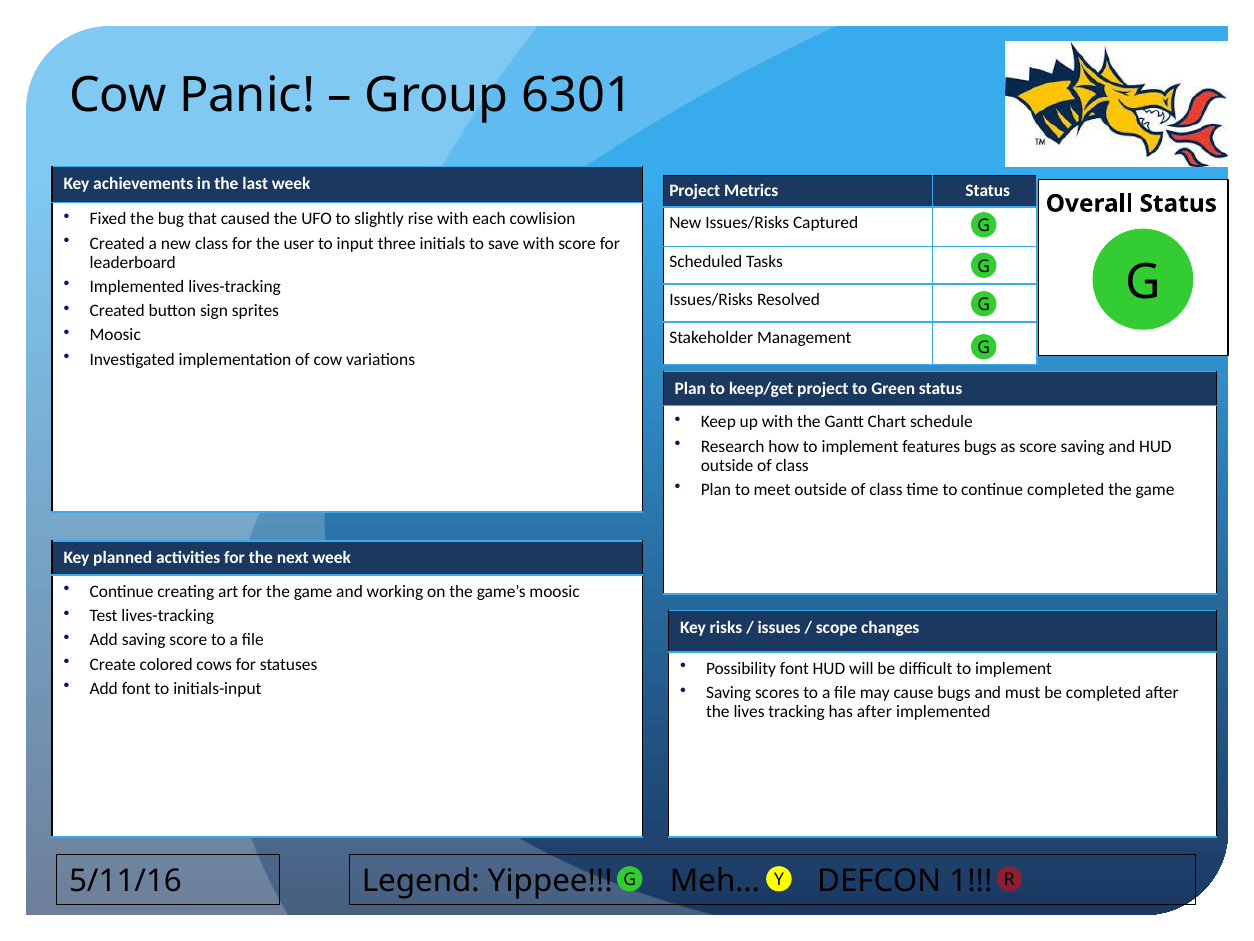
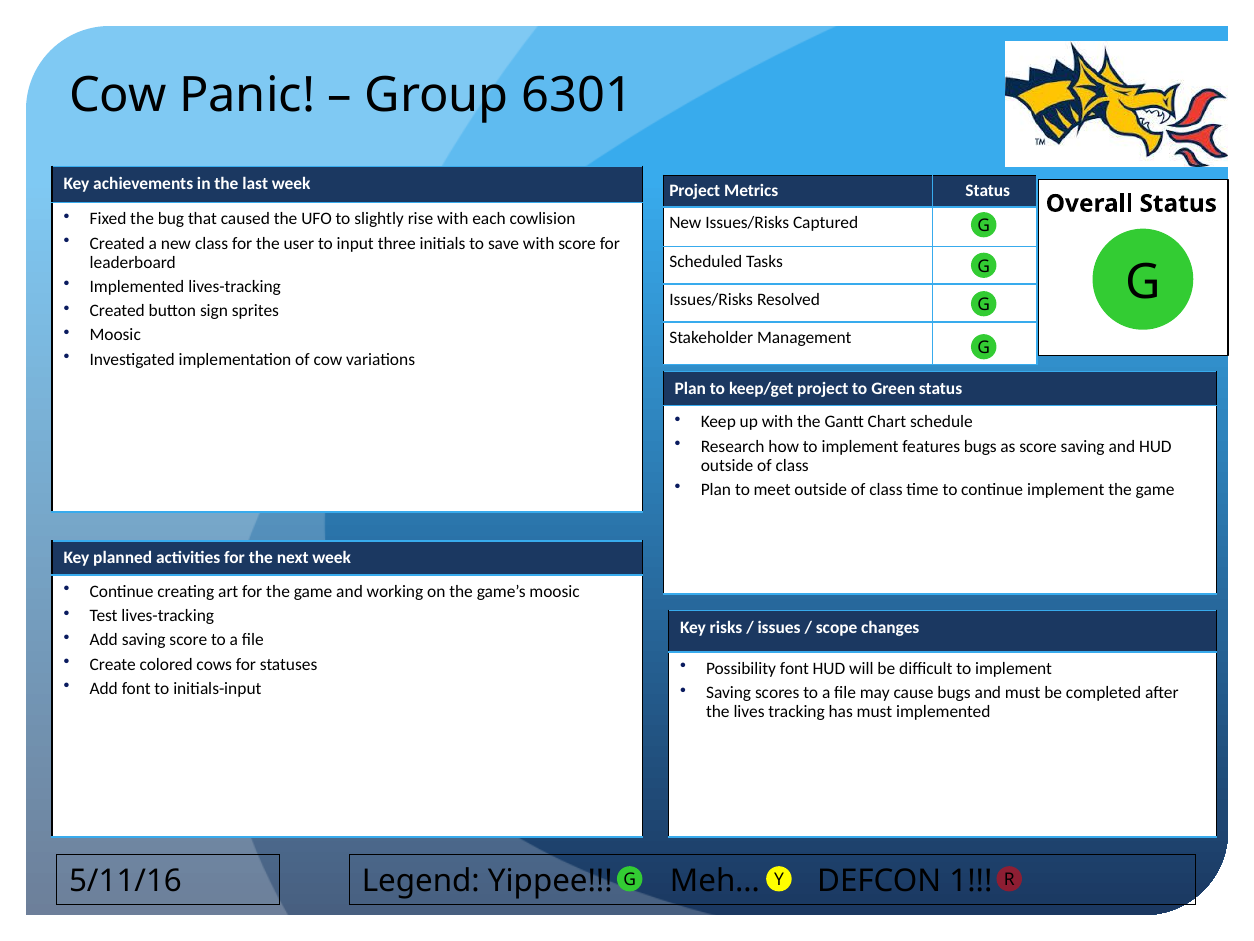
continue completed: completed -> implement
has after: after -> must
